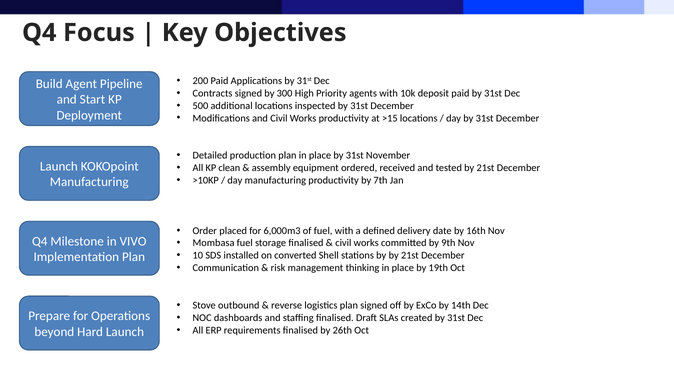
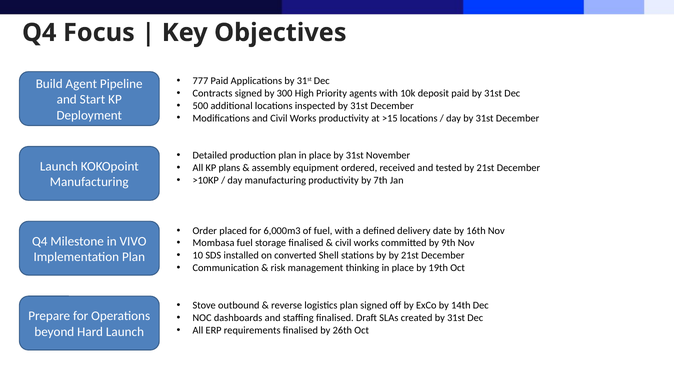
200: 200 -> 777
clean: clean -> plans
